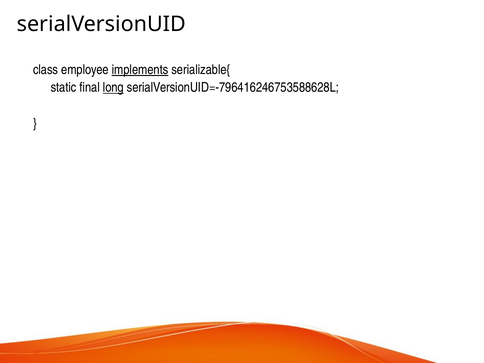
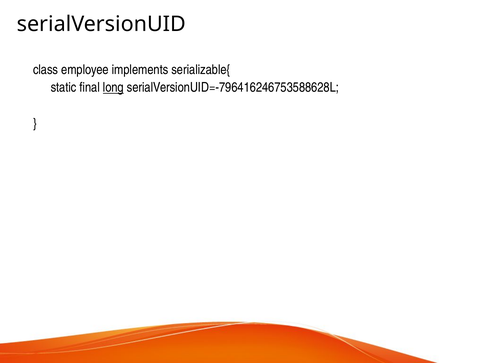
implements underline: present -> none
